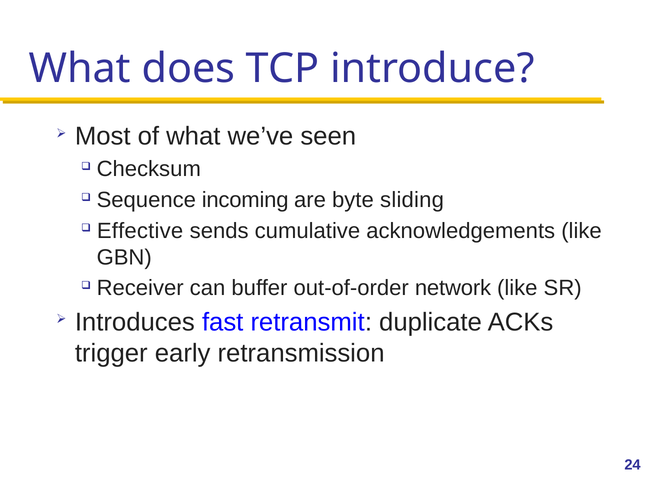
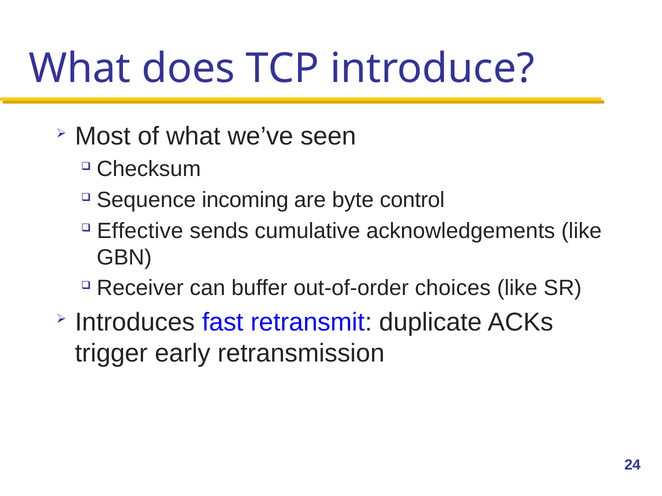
sliding: sliding -> control
network: network -> choices
